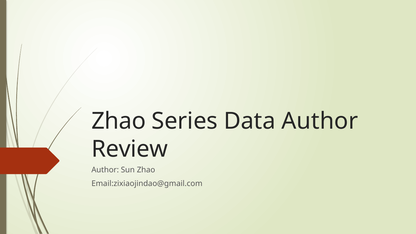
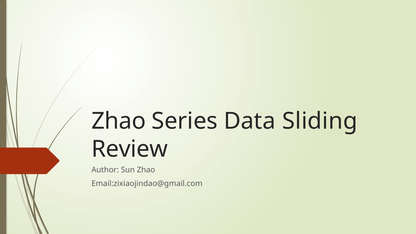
Data Author: Author -> Sliding
